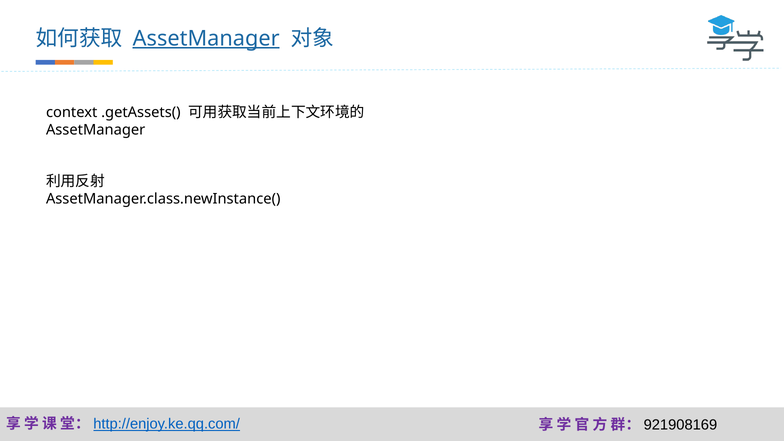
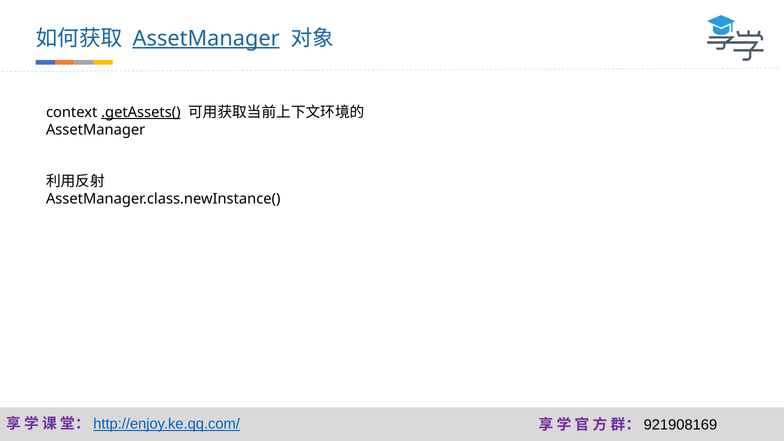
.getAssets( underline: none -> present
